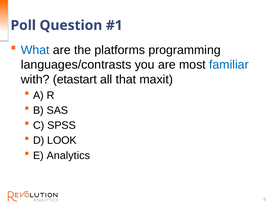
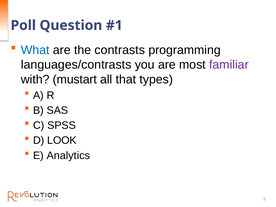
platforms: platforms -> contrasts
familiar colour: blue -> purple
etastart: etastart -> mustart
maxit: maxit -> types
